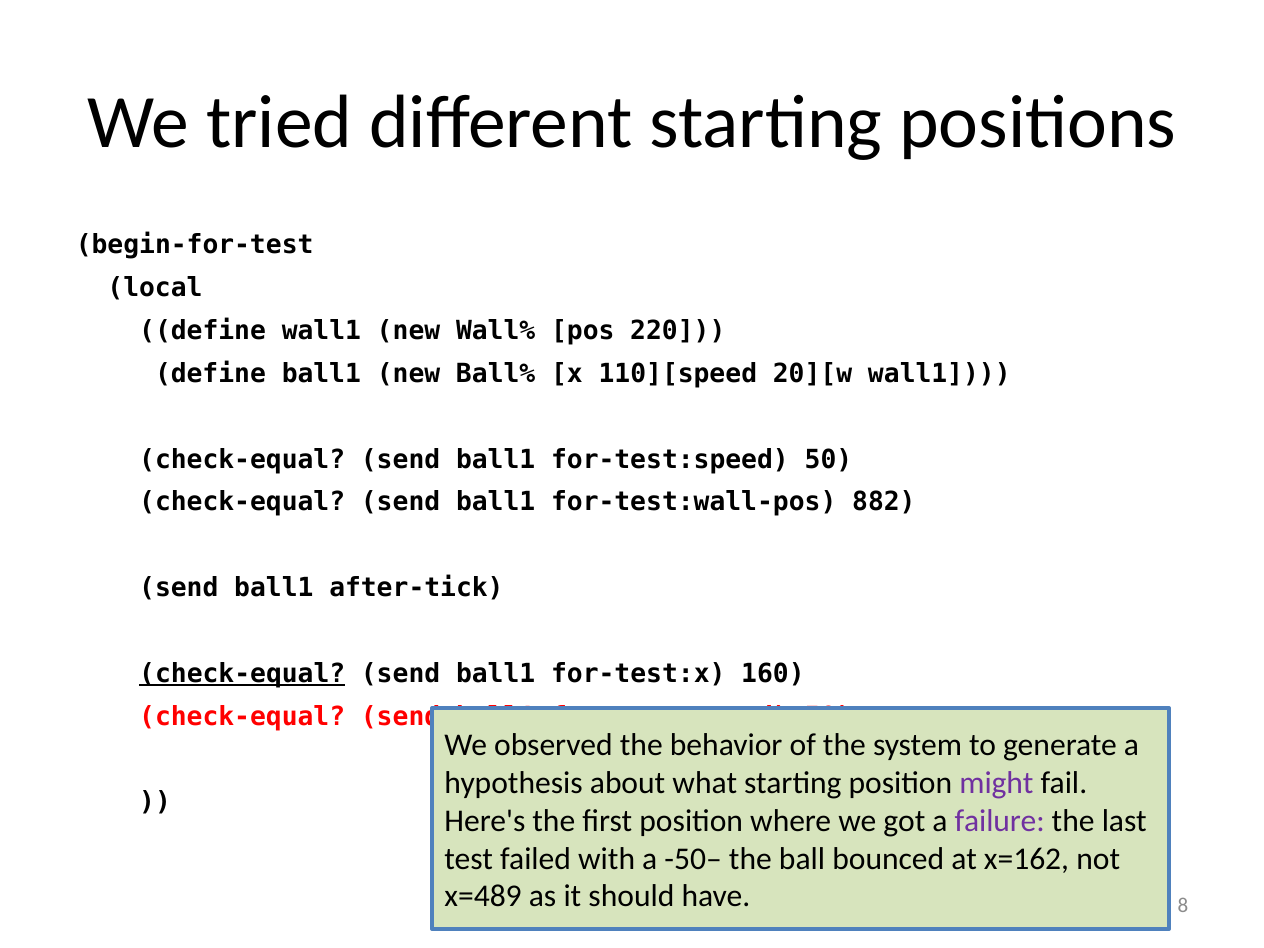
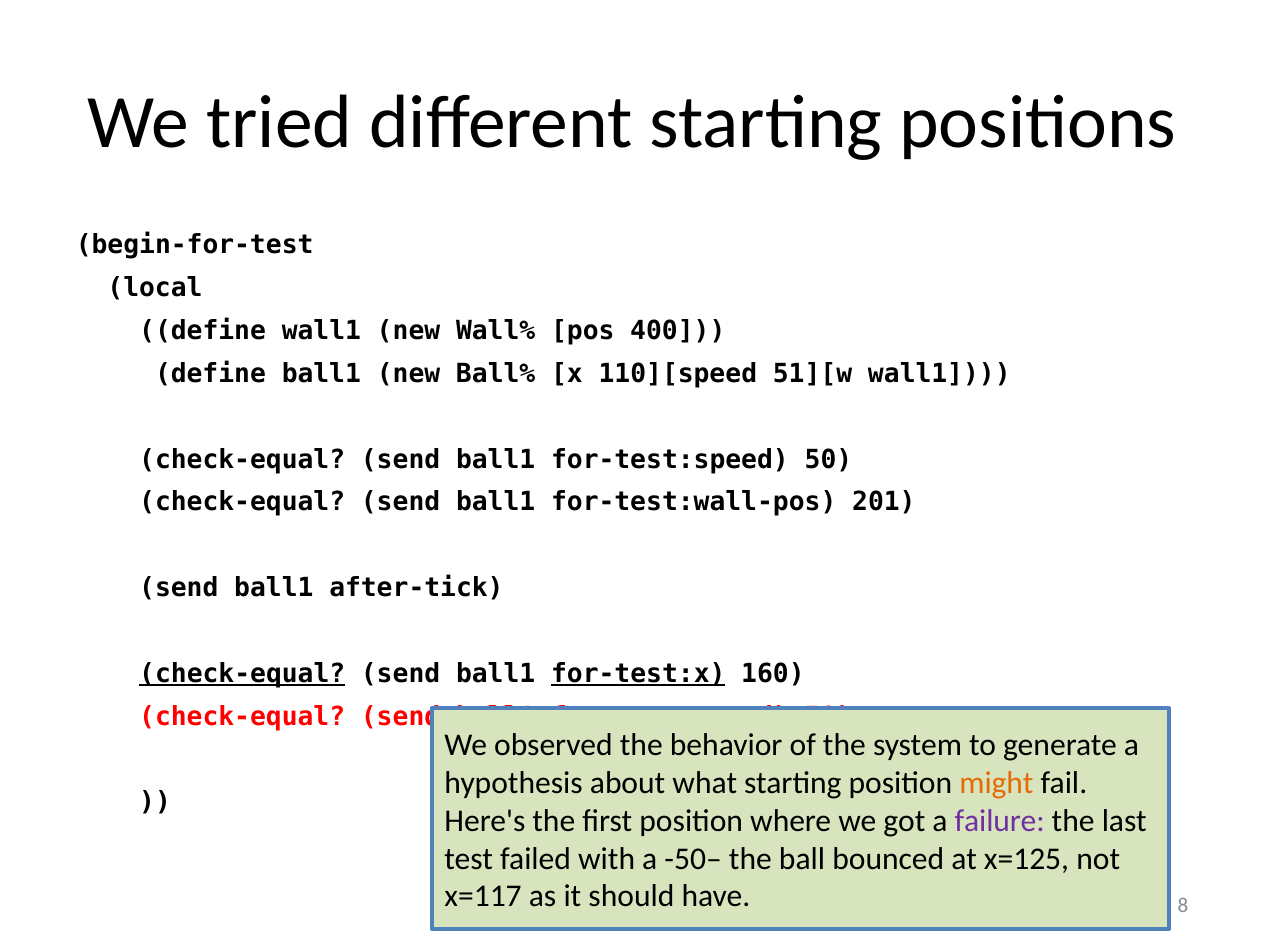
220: 220 -> 400
20][w: 20][w -> 51][w
882: 882 -> 201
for-test:x underline: none -> present
might colour: purple -> orange
x=162: x=162 -> x=125
x=489: x=489 -> x=117
